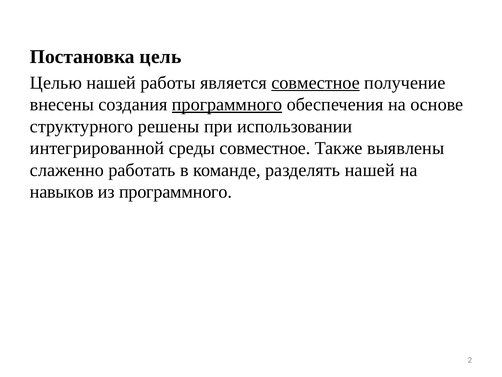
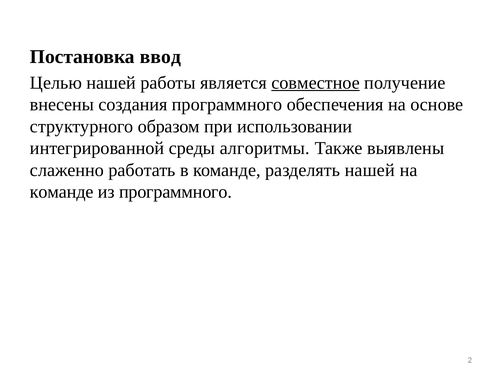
цель: цель -> ввод
программного at (227, 104) underline: present -> none
решены: решены -> образом
среды совместное: совместное -> алгоритмы
навыков at (62, 192): навыков -> команде
